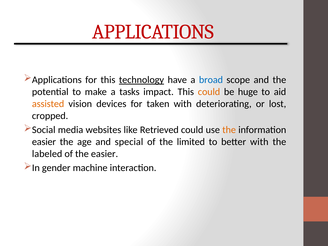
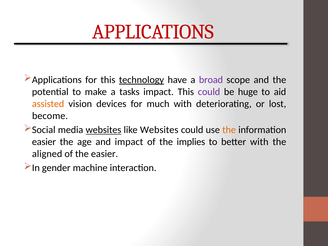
broad colour: blue -> purple
could at (209, 92) colour: orange -> purple
taken: taken -> much
cropped: cropped -> become
websites at (103, 130) underline: none -> present
like Retrieved: Retrieved -> Websites
and special: special -> impact
limited: limited -> implies
labeled: labeled -> aligned
